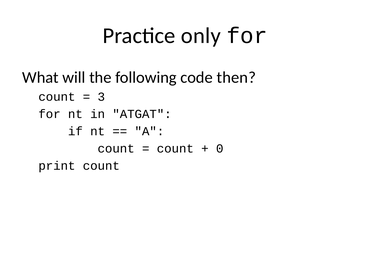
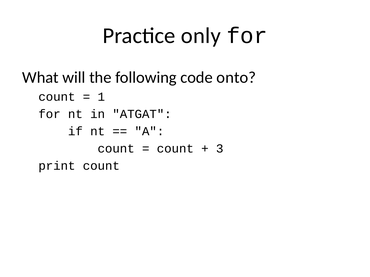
then: then -> onto
3: 3 -> 1
0: 0 -> 3
